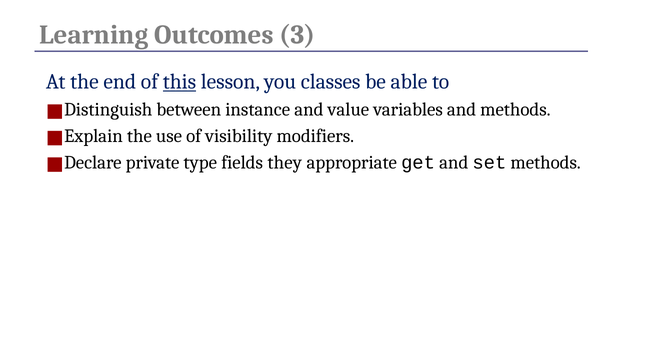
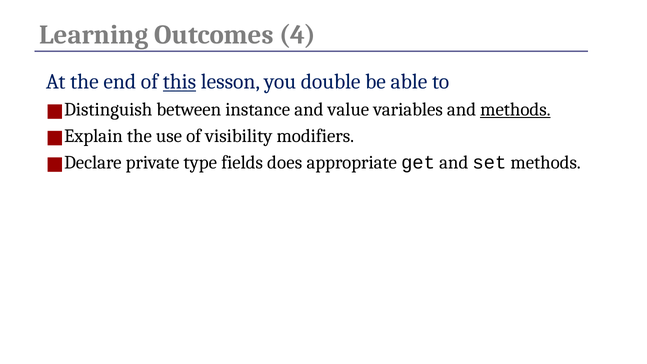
3: 3 -> 4
classes: classes -> double
methods at (515, 109) underline: none -> present
they: they -> does
